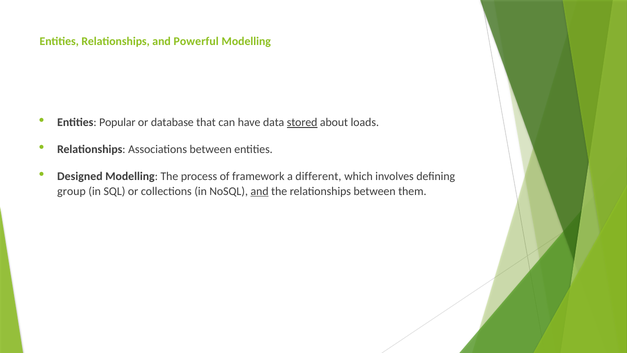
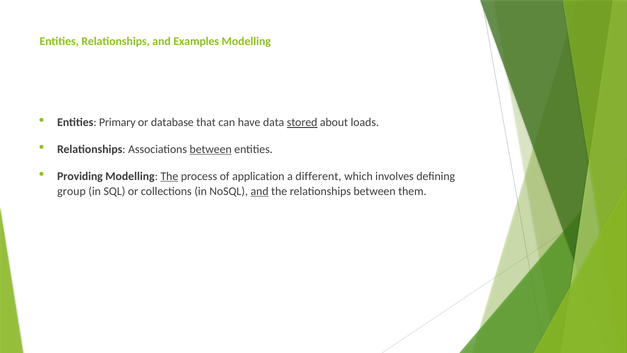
Powerful: Powerful -> Examples
Popular: Popular -> Primary
between at (211, 149) underline: none -> present
Designed: Designed -> Providing
The at (169, 176) underline: none -> present
framework: framework -> application
